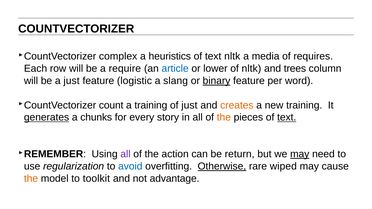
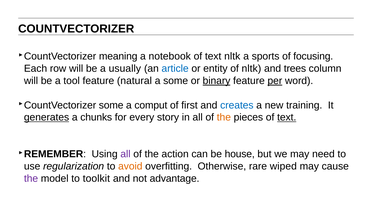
complex: complex -> meaning
heuristics: heuristics -> notebook
media: media -> sports
requires: requires -> focusing
require: require -> usually
lower: lower -> entity
a just: just -> tool
logistic: logistic -> natural
a slang: slang -> some
per underline: none -> present
count at (111, 105): count -> some
a training: training -> comput
of just: just -> first
creates colour: orange -> blue
return: return -> house
may at (300, 154) underline: present -> none
avoid colour: blue -> orange
Otherwise underline: present -> none
the at (31, 178) colour: orange -> purple
